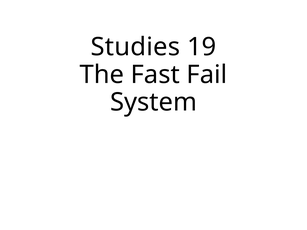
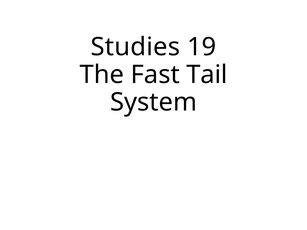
Fail: Fail -> Tail
